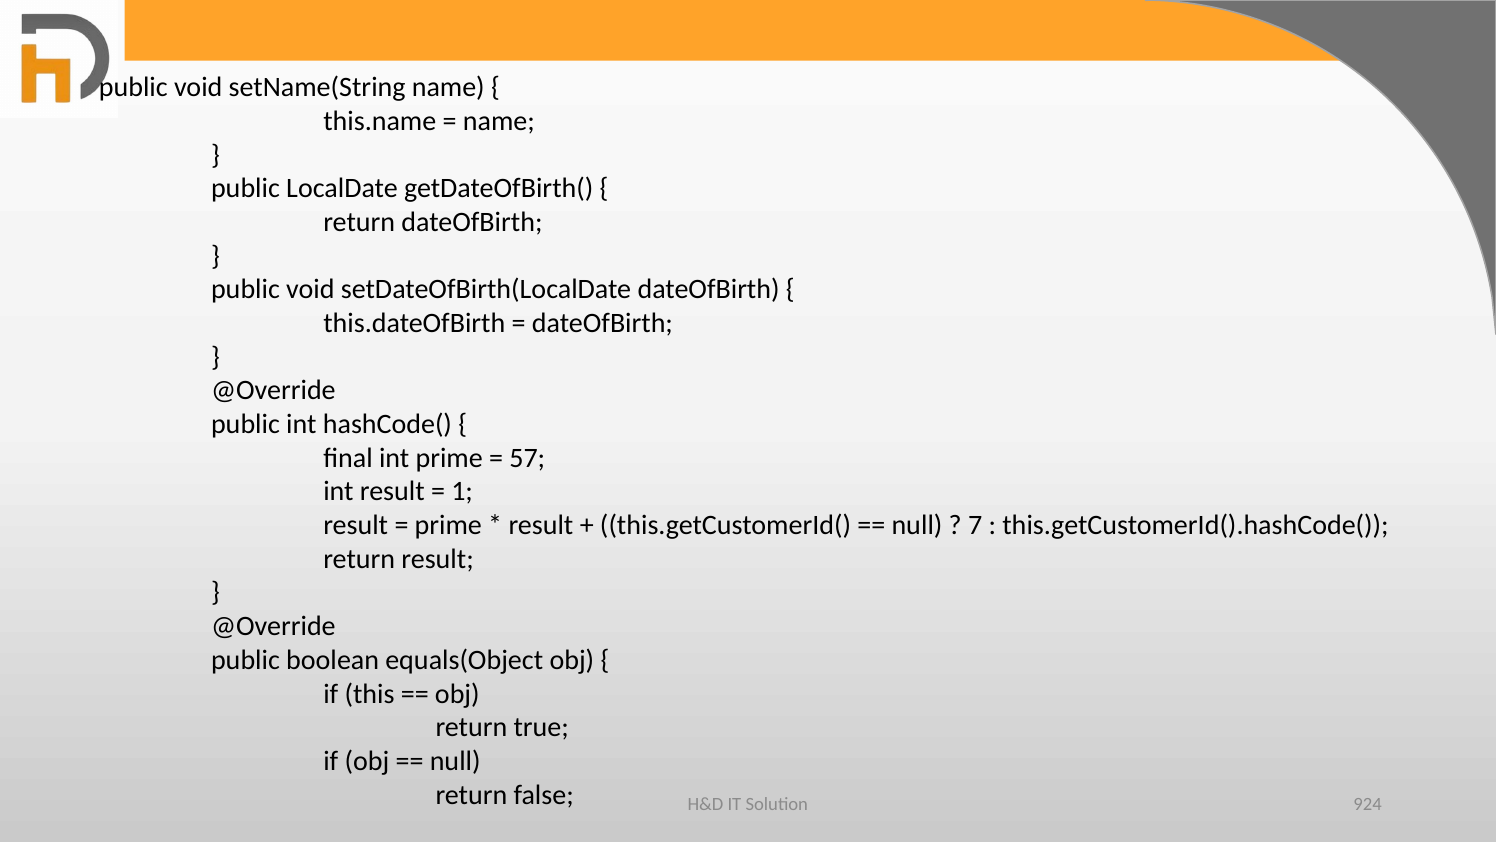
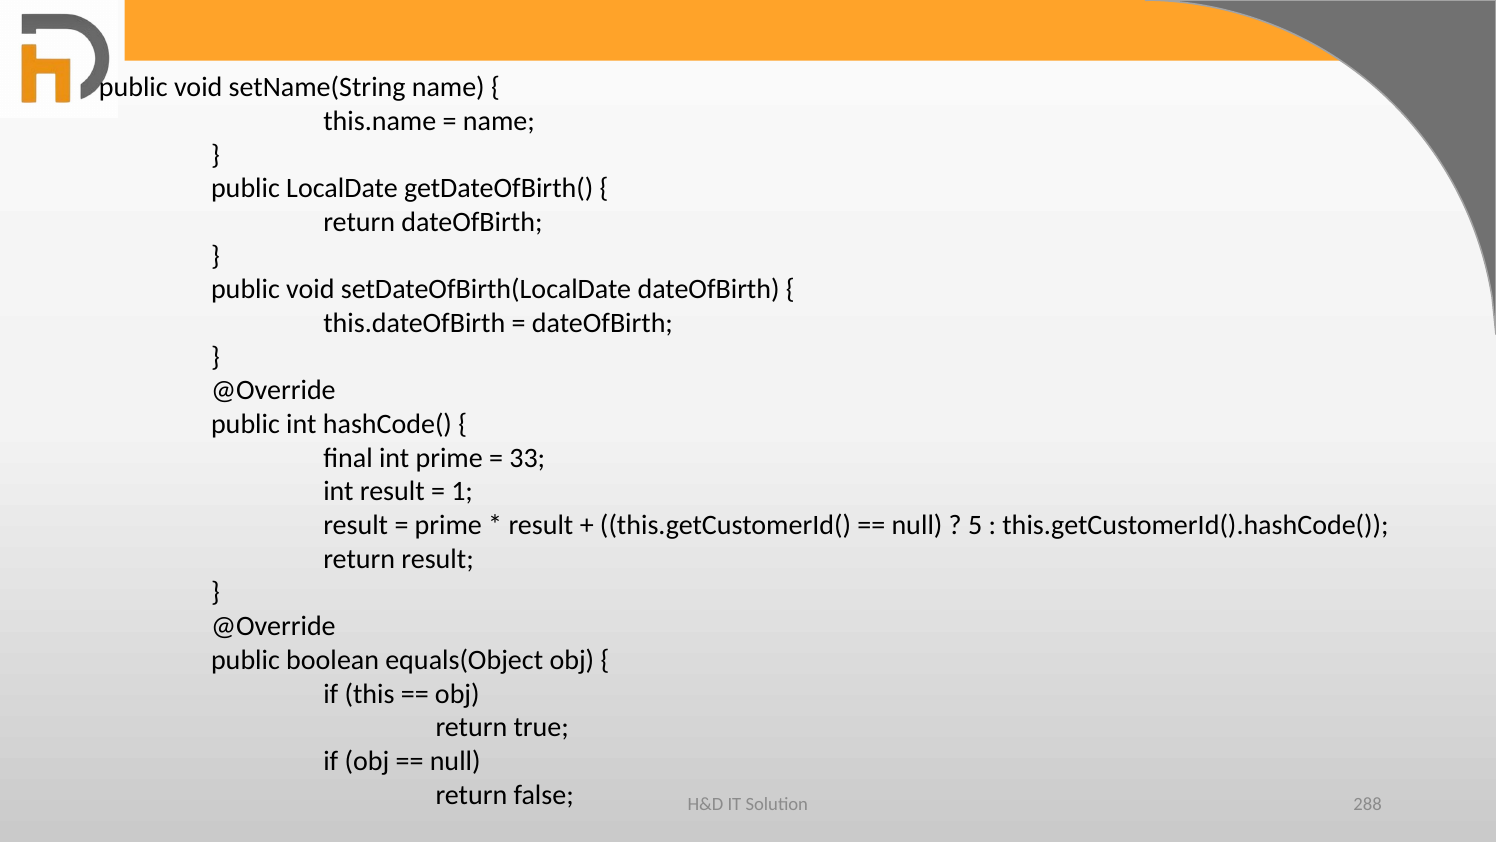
57: 57 -> 33
7: 7 -> 5
924: 924 -> 288
